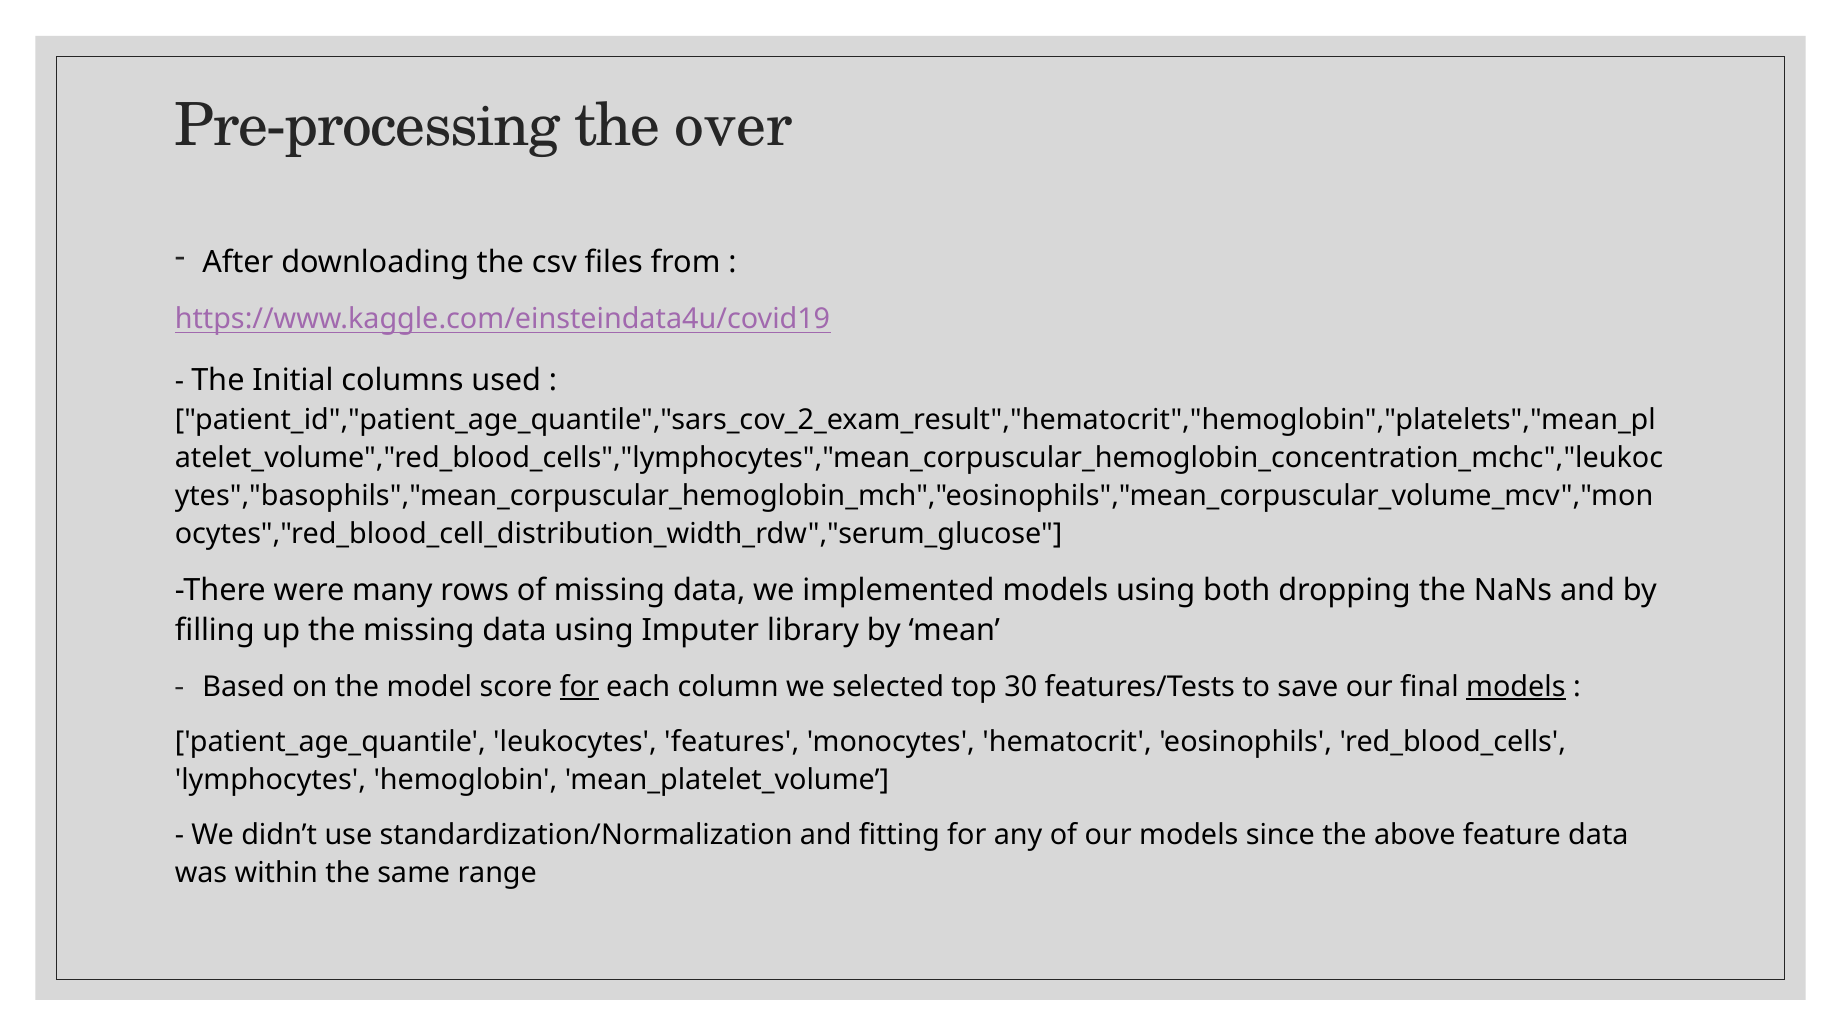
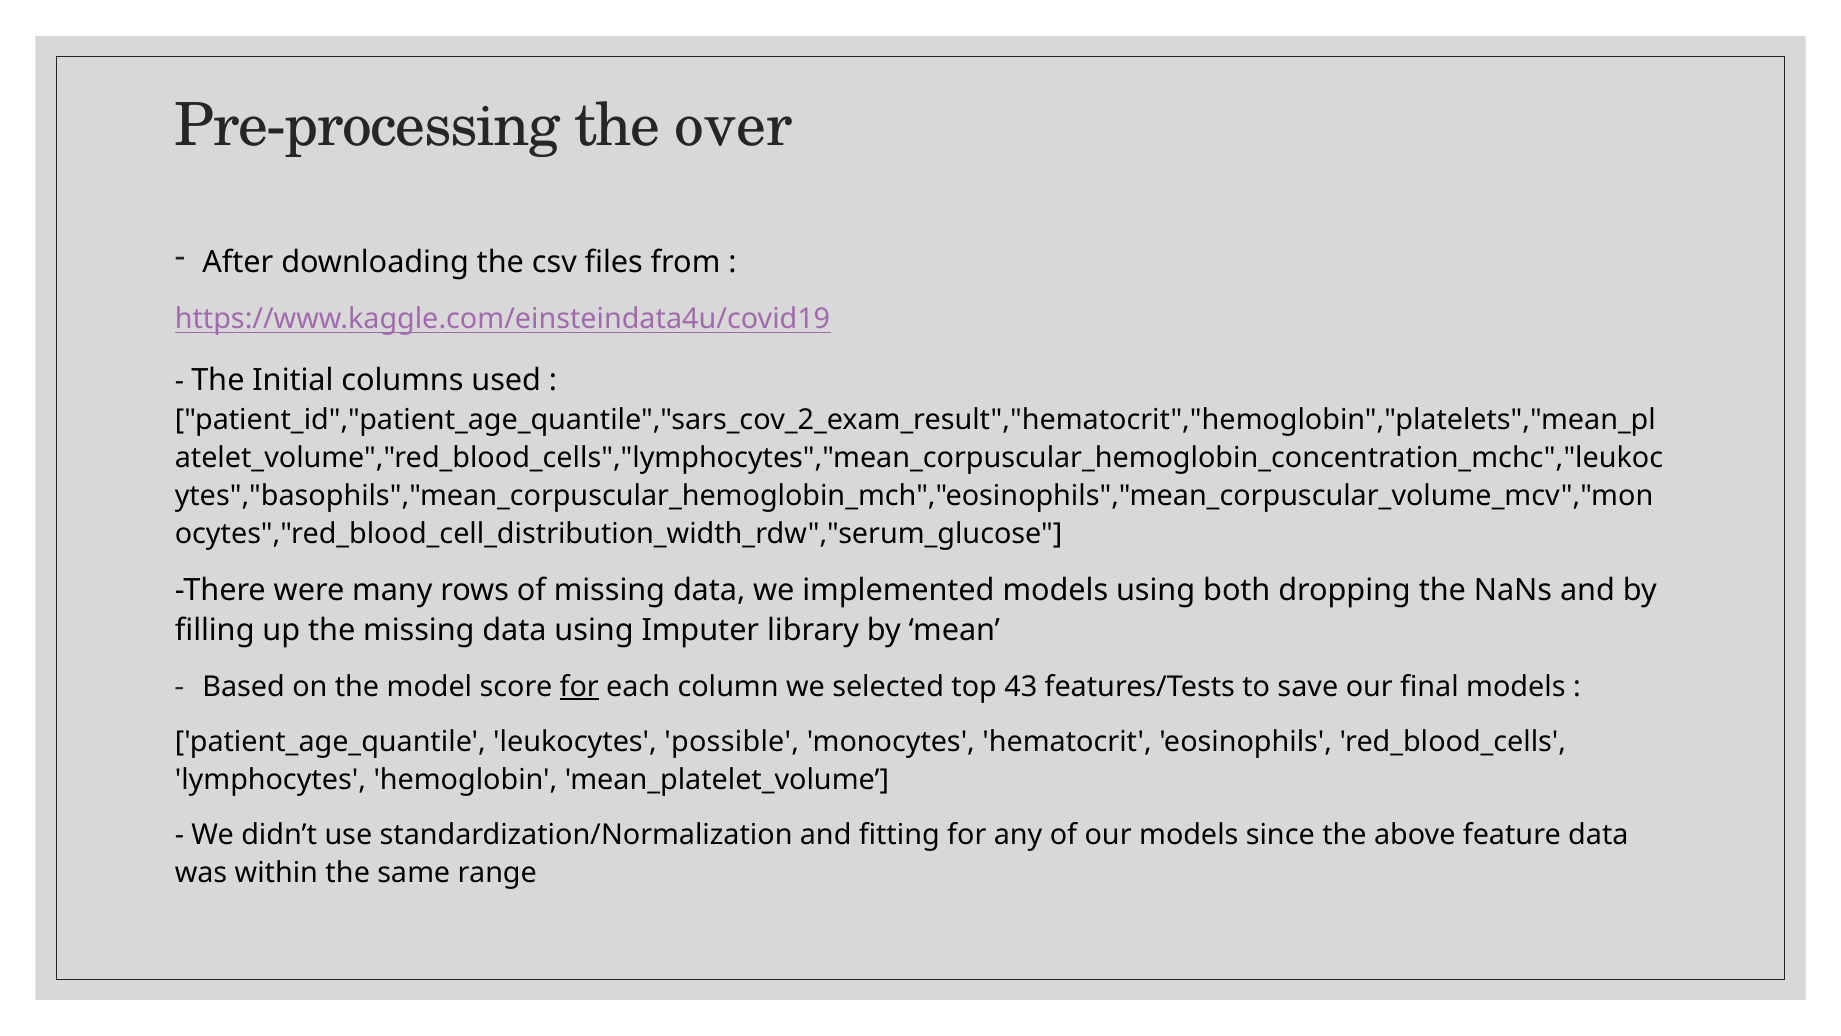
30: 30 -> 43
models at (1516, 687) underline: present -> none
features: features -> possible
